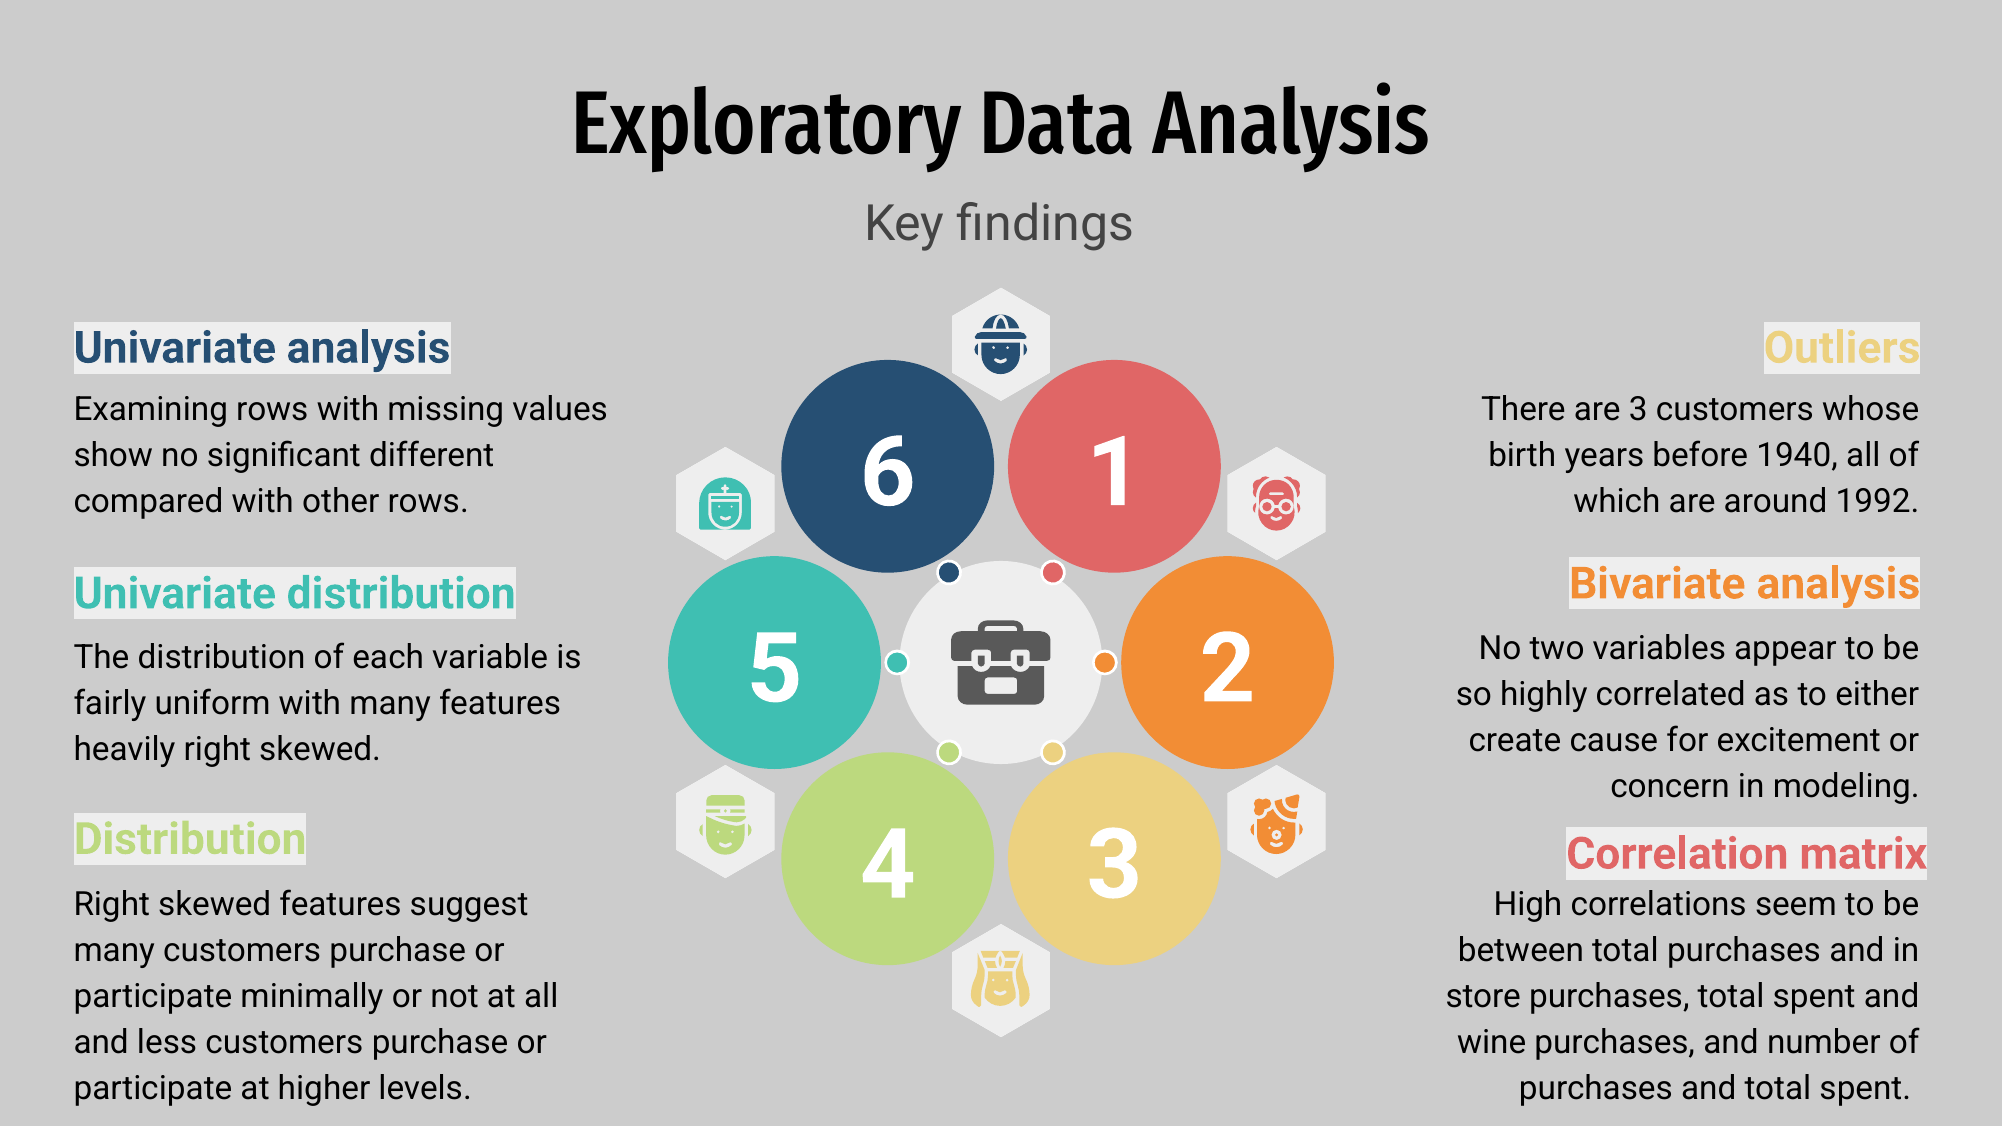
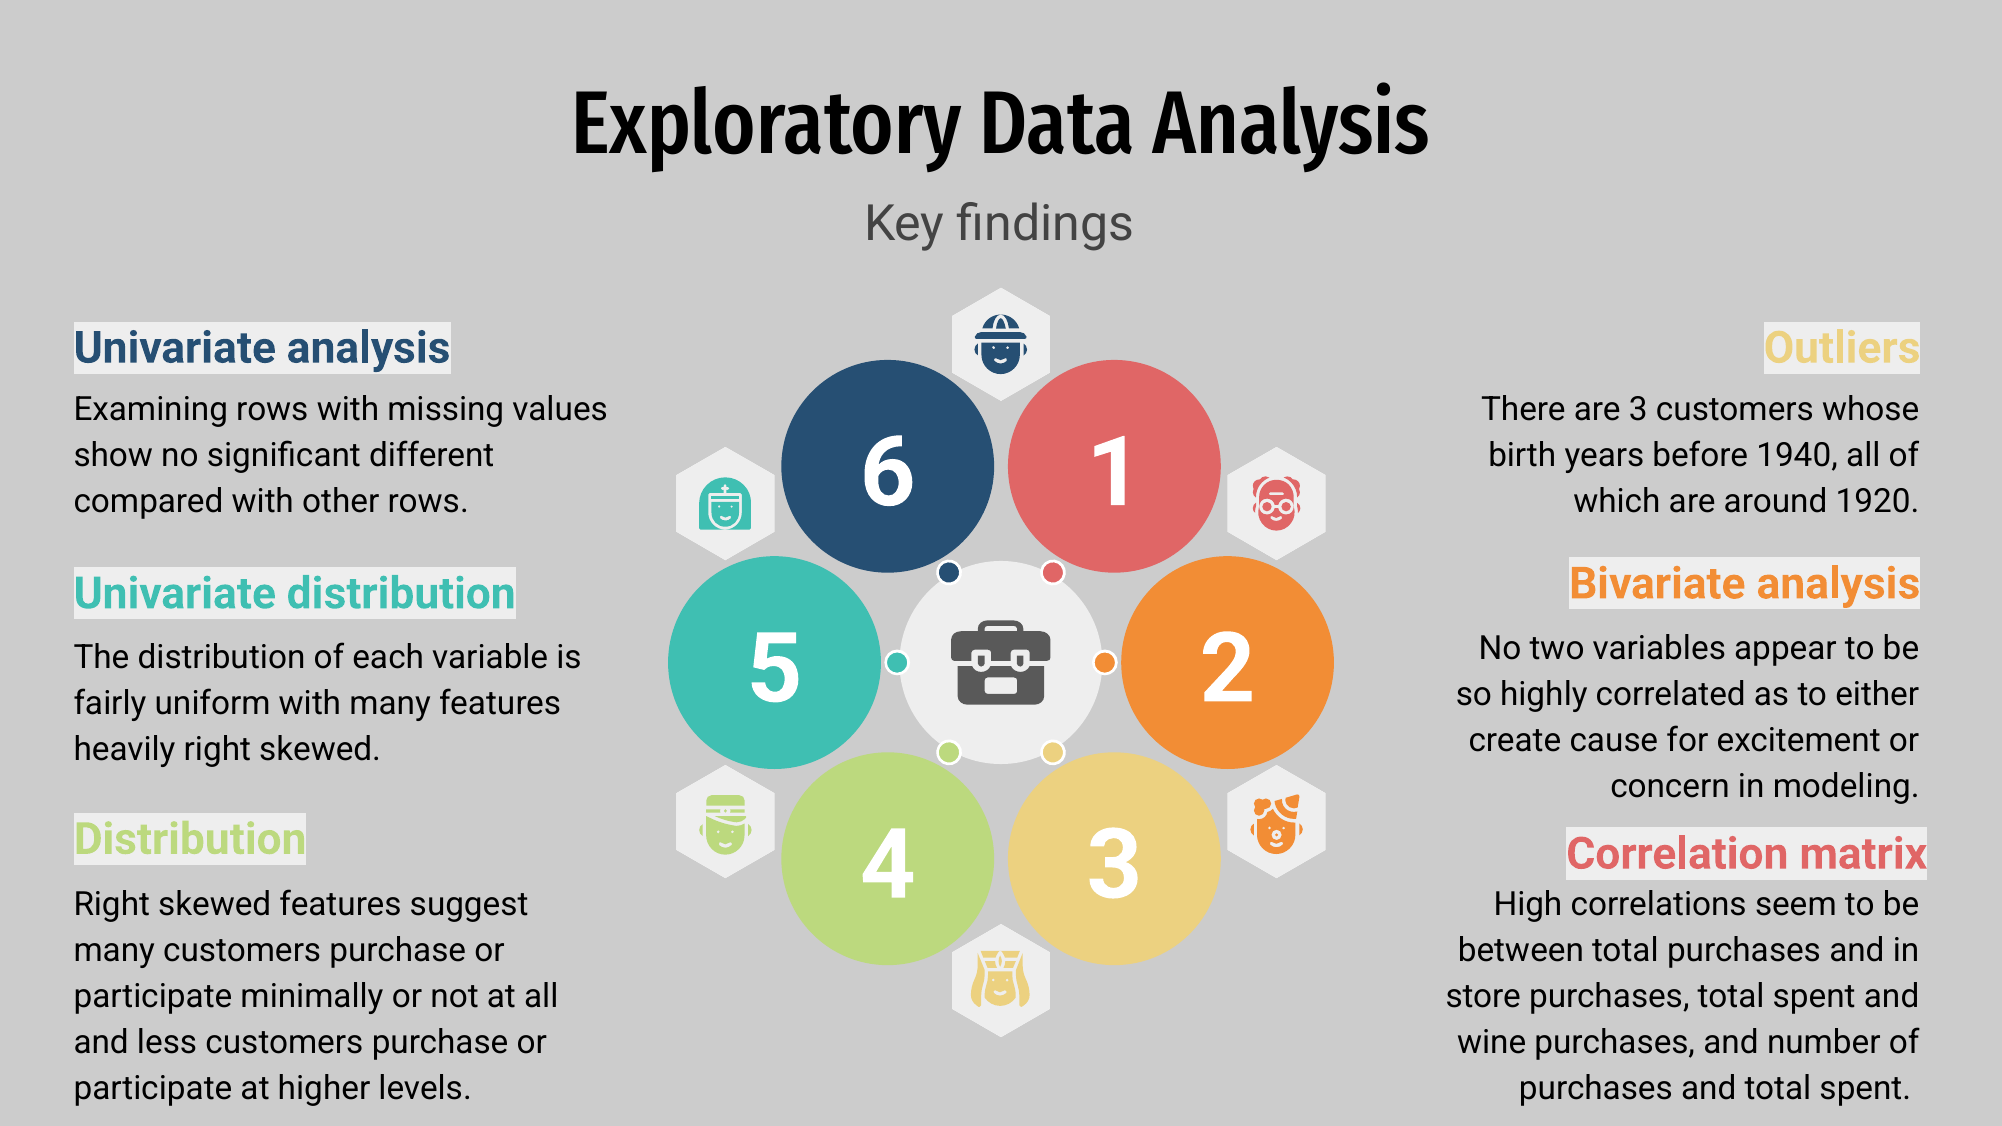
1992: 1992 -> 1920
